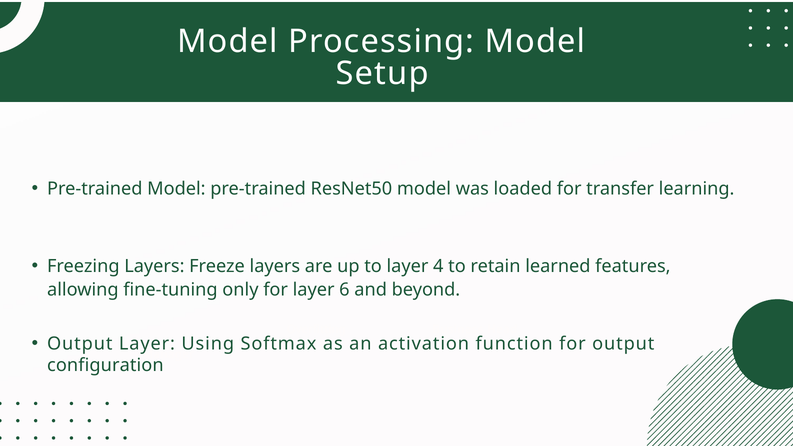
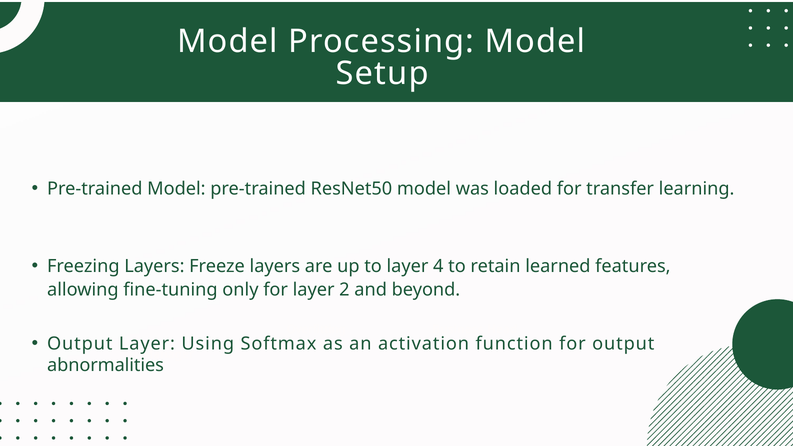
6: 6 -> 2
configuration: configuration -> abnormalities
